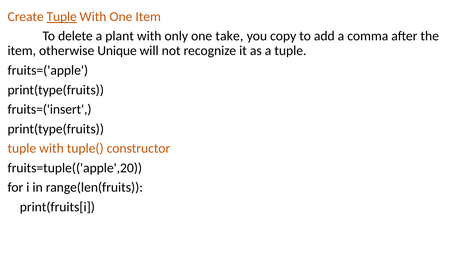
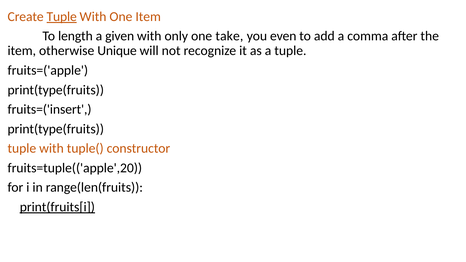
delete: delete -> length
plant: plant -> given
copy: copy -> even
print(fruits[i underline: none -> present
